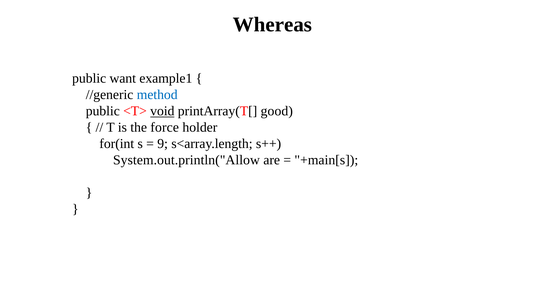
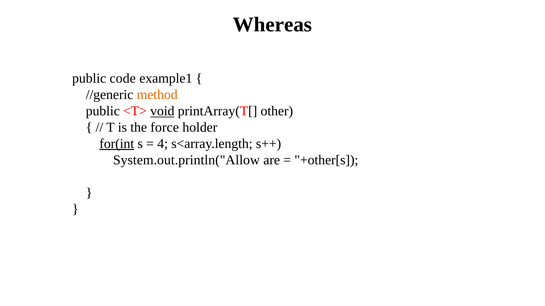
want: want -> code
method colour: blue -> orange
good: good -> other
for(int underline: none -> present
9: 9 -> 4
+main[s: +main[s -> +other[s
